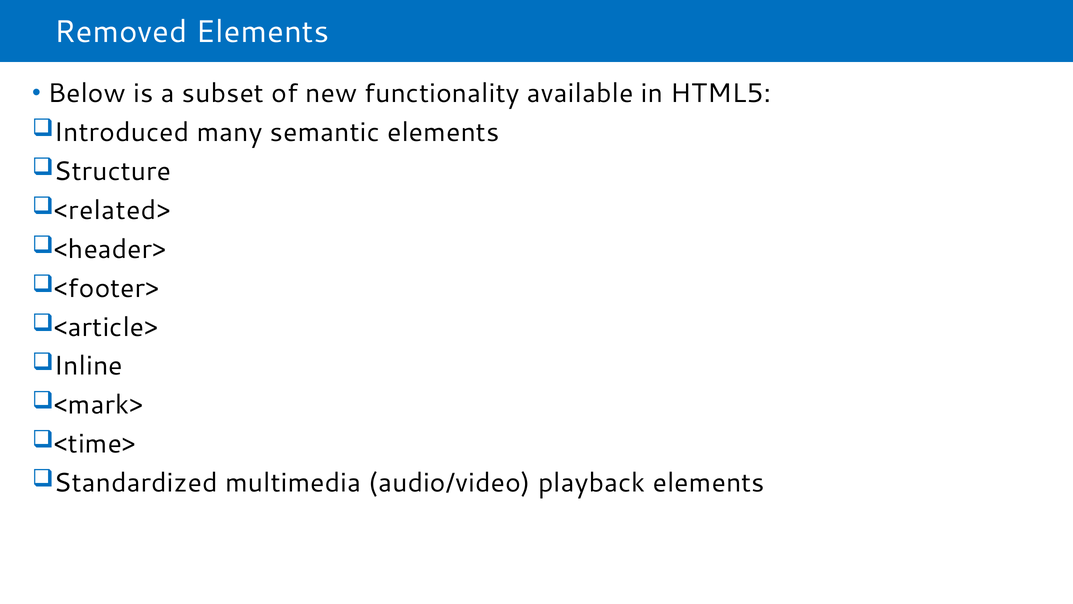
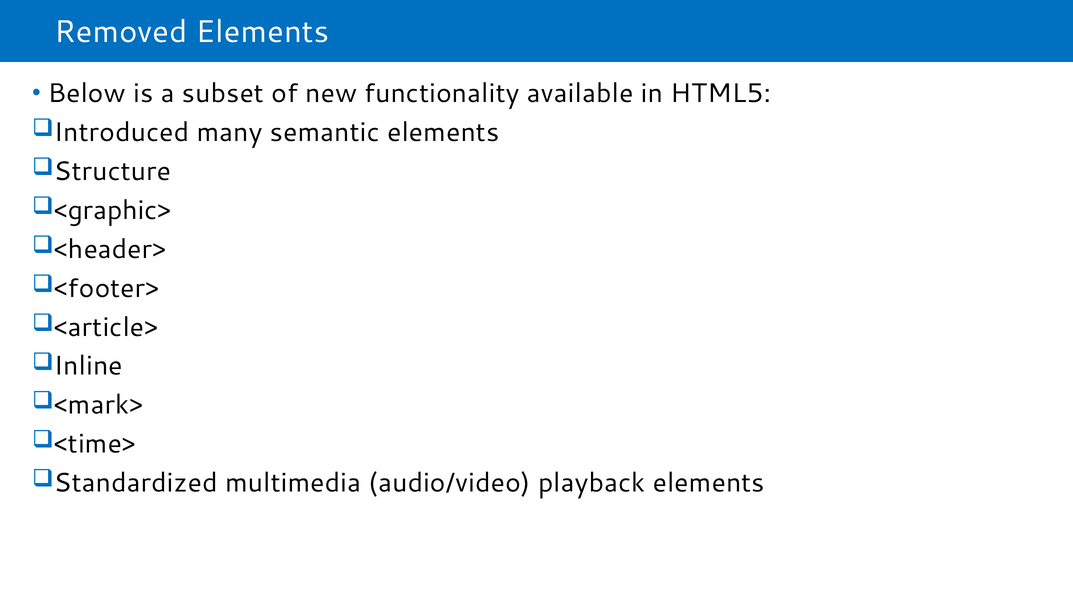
<related>: <related> -> <graphic>
